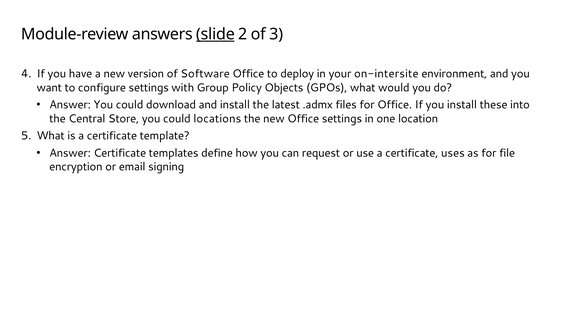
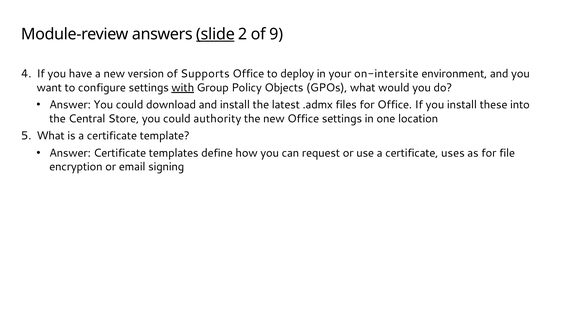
3: 3 -> 9
Software: Software -> Supports
with underline: none -> present
locations: locations -> authority
